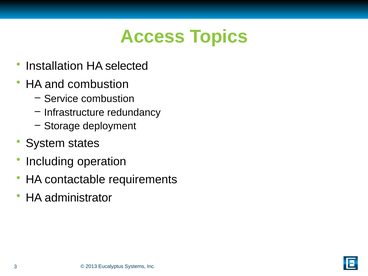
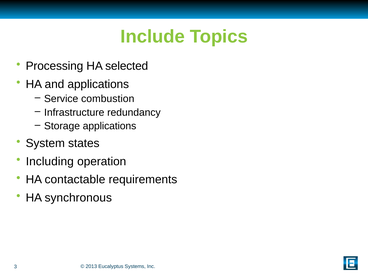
Access: Access -> Include
Installation: Installation -> Processing
and combustion: combustion -> applications
Storage deployment: deployment -> applications
administrator: administrator -> synchronous
